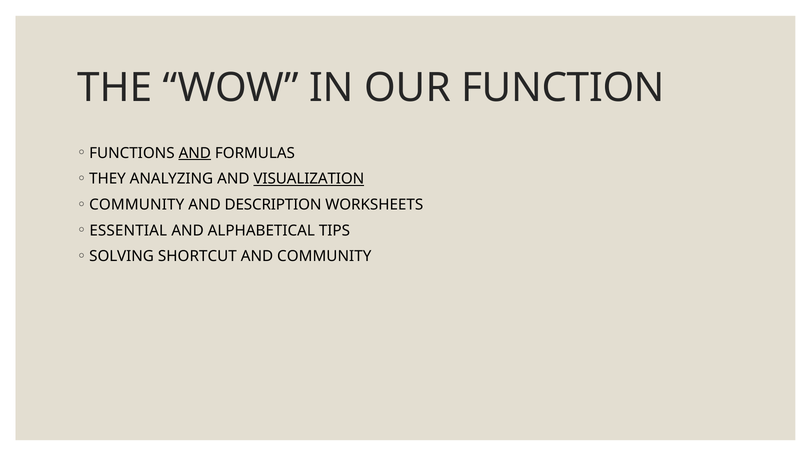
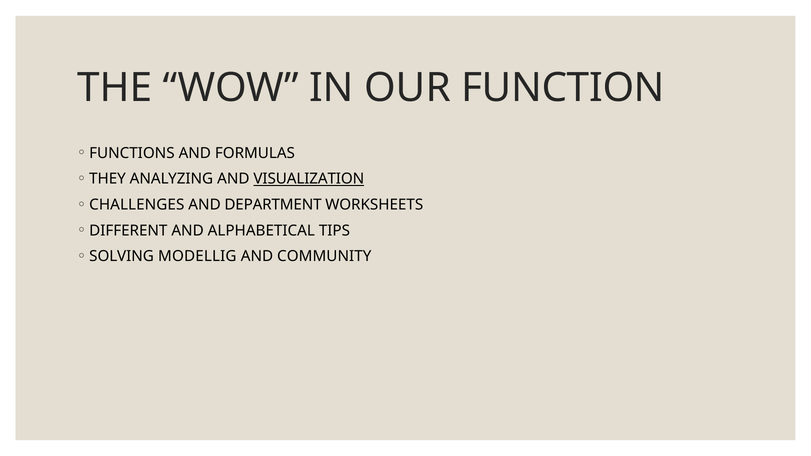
AND at (195, 153) underline: present -> none
COMMUNITY at (137, 205): COMMUNITY -> CHALLENGES
DESCRIPTION: DESCRIPTION -> DEPARTMENT
ESSENTIAL: ESSENTIAL -> DIFFERENT
SHORTCUT: SHORTCUT -> MODELLIG
